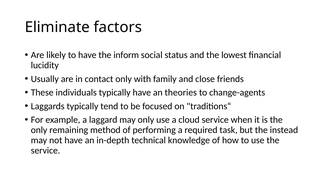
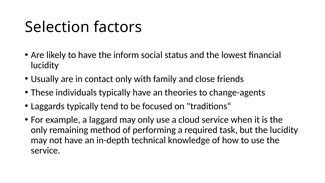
Eliminate: Eliminate -> Selection
the instead: instead -> lucidity
